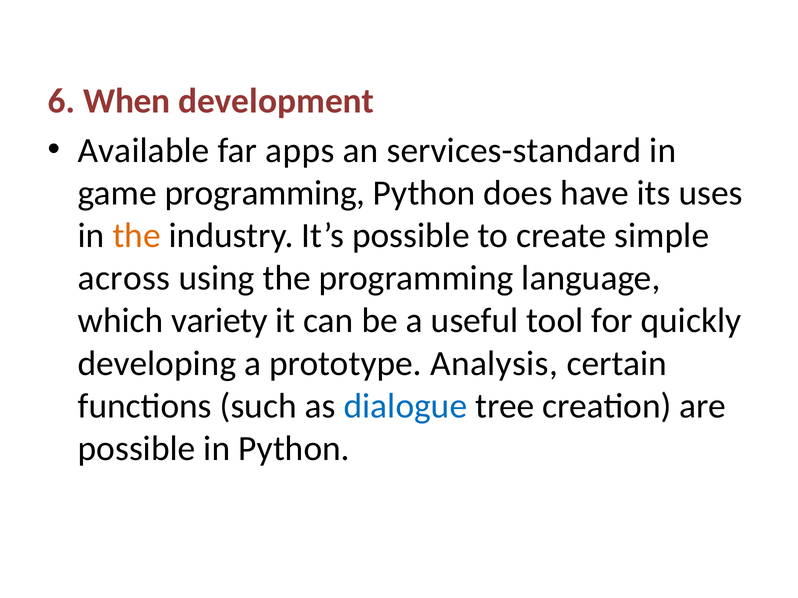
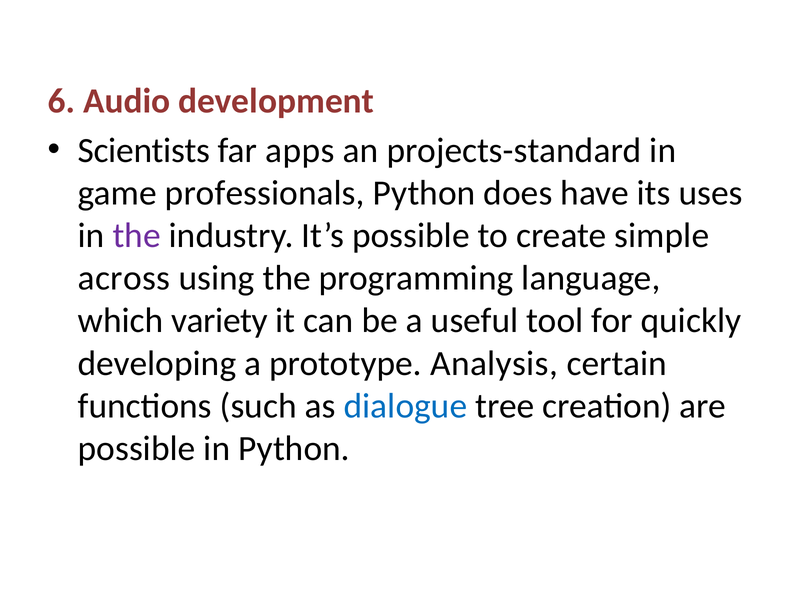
When: When -> Audio
Available: Available -> Scientists
services-standard: services-standard -> projects-standard
game programming: programming -> professionals
the at (137, 236) colour: orange -> purple
